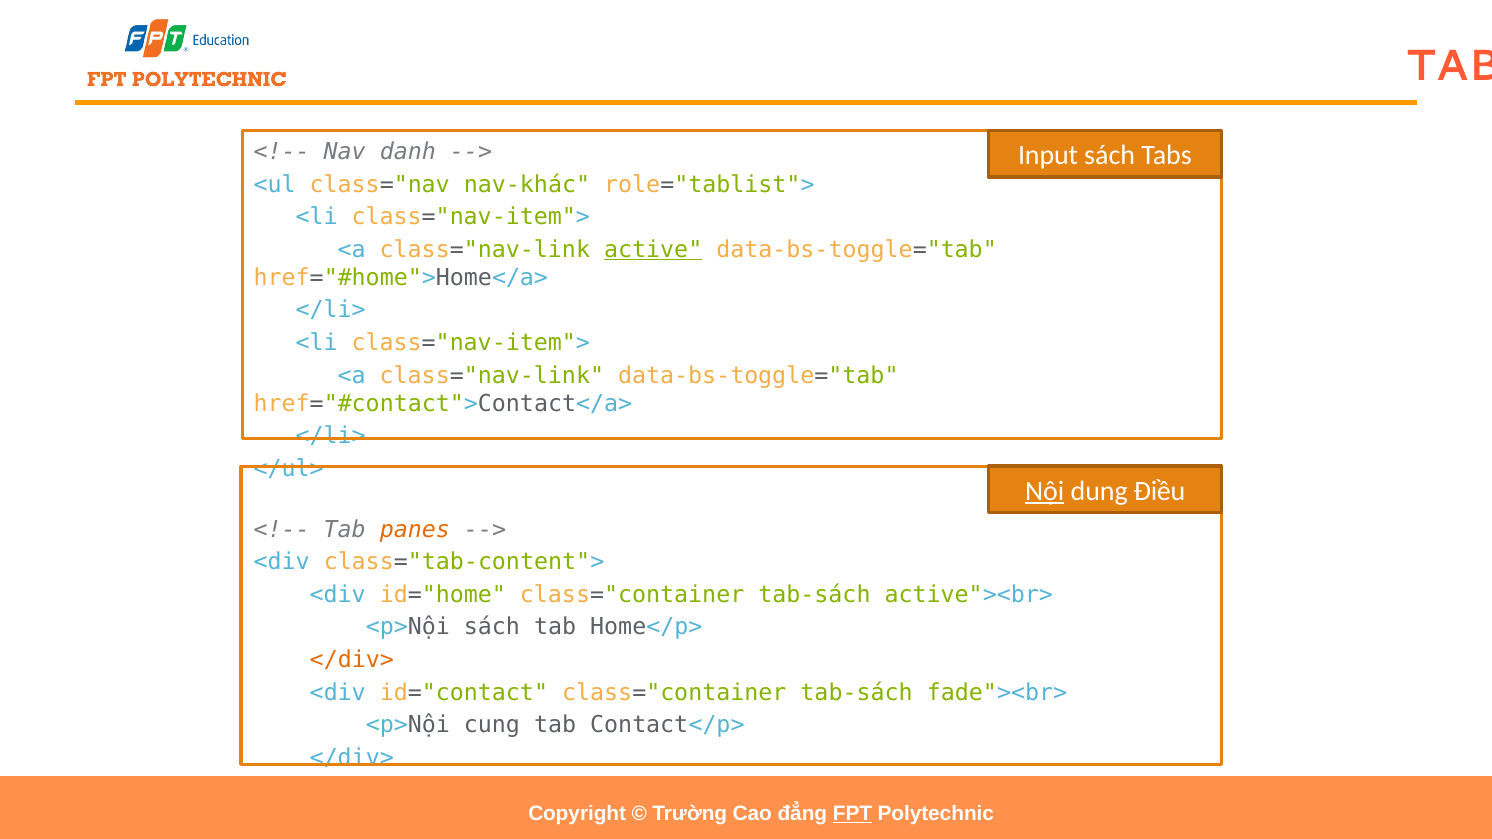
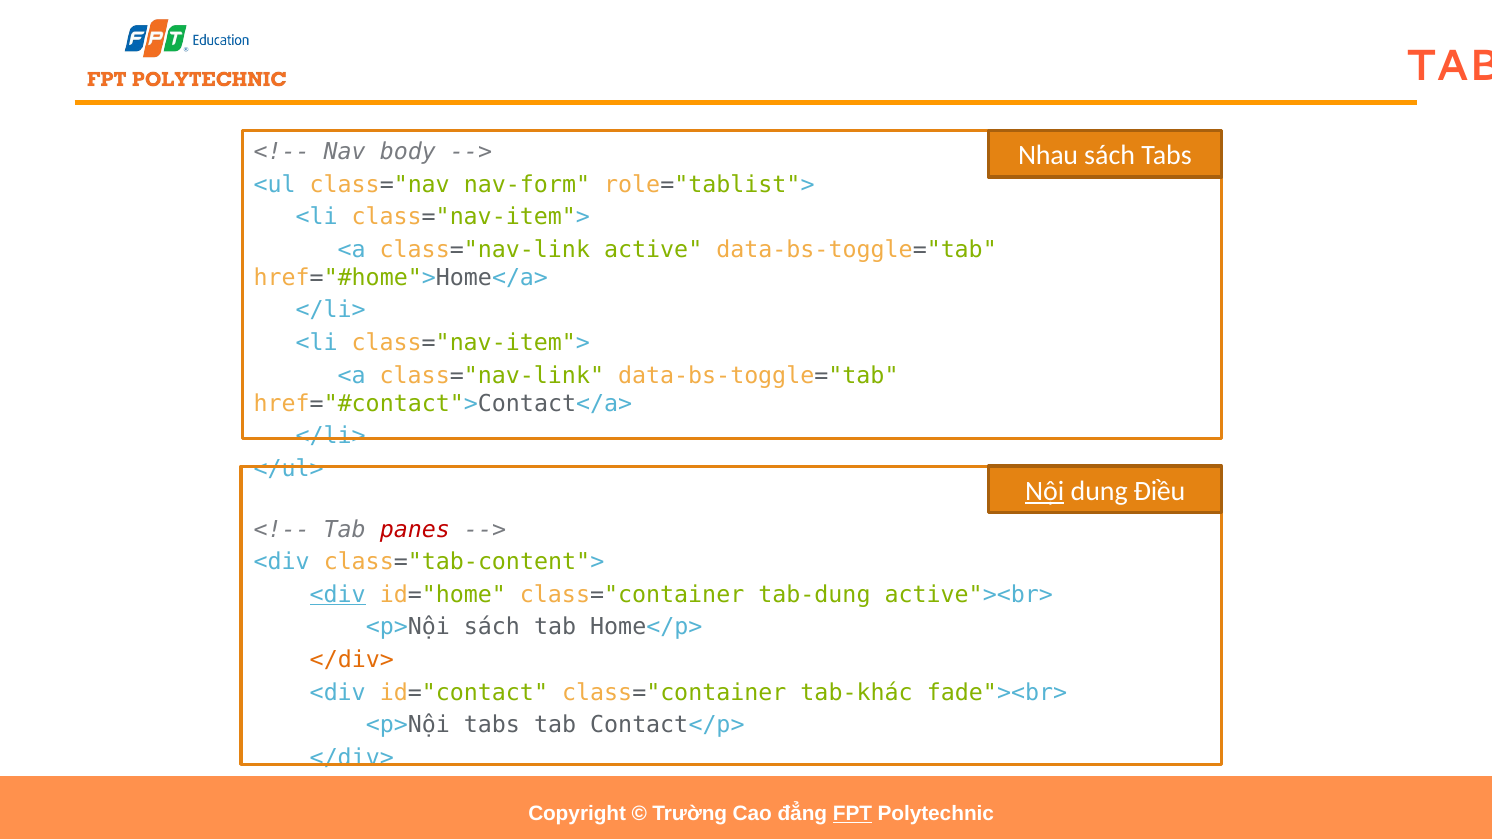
danh: danh -> body
Input: Input -> Nhau
nav-khác: nav-khác -> nav-form
active underline: present -> none
panes colour: orange -> red
<div at (338, 595) underline: none -> present
id="home class="container tab-sách: tab-sách -> tab-dung
id="contact class="container tab-sách: tab-sách -> tab-khác
<p>Nội cung: cung -> tabs
